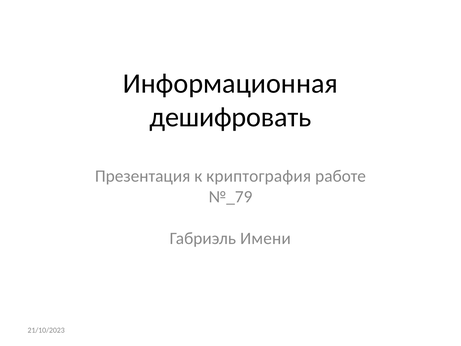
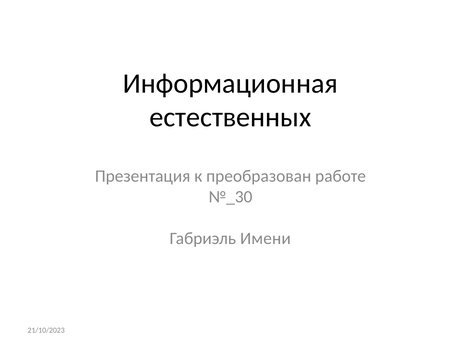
дешифровать: дешифровать -> естественных
криптография: криптография -> преобразован
№_79: №_79 -> №_30
